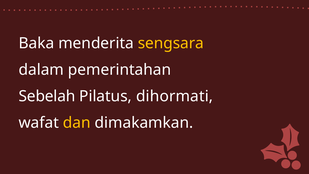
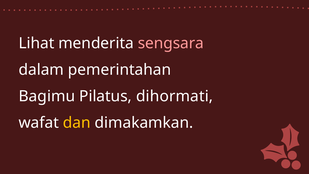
Baka: Baka -> Lihat
sengsara colour: yellow -> pink
Sebelah: Sebelah -> Bagimu
